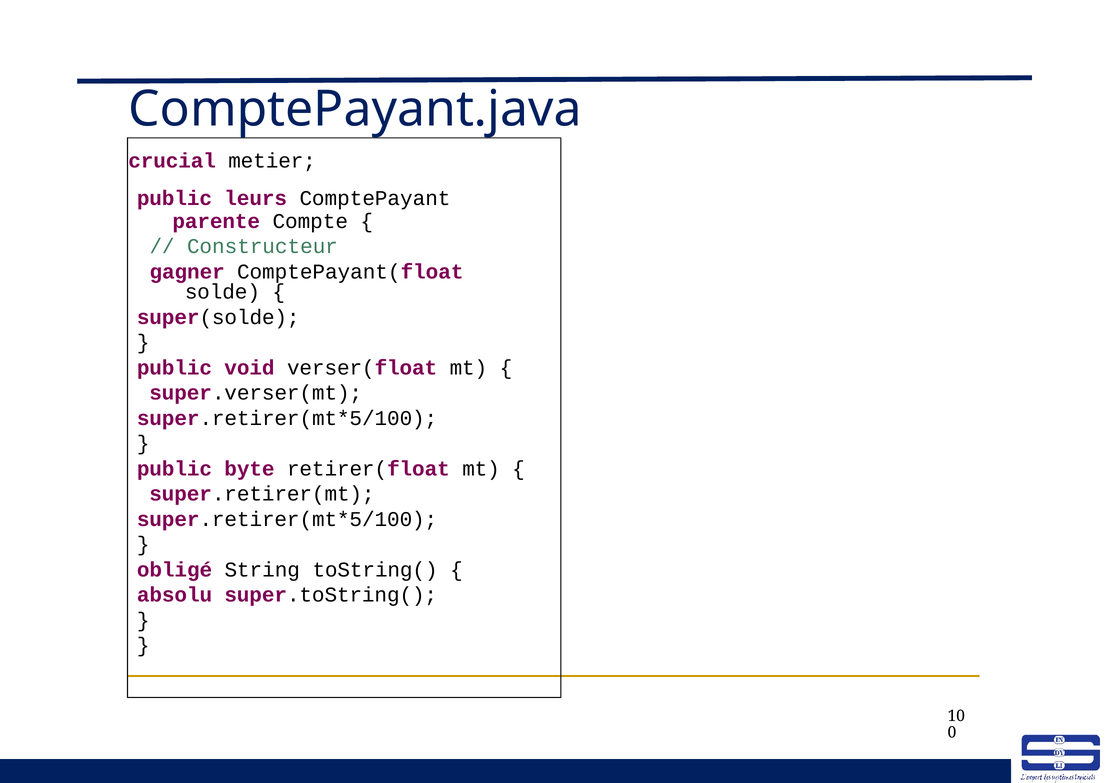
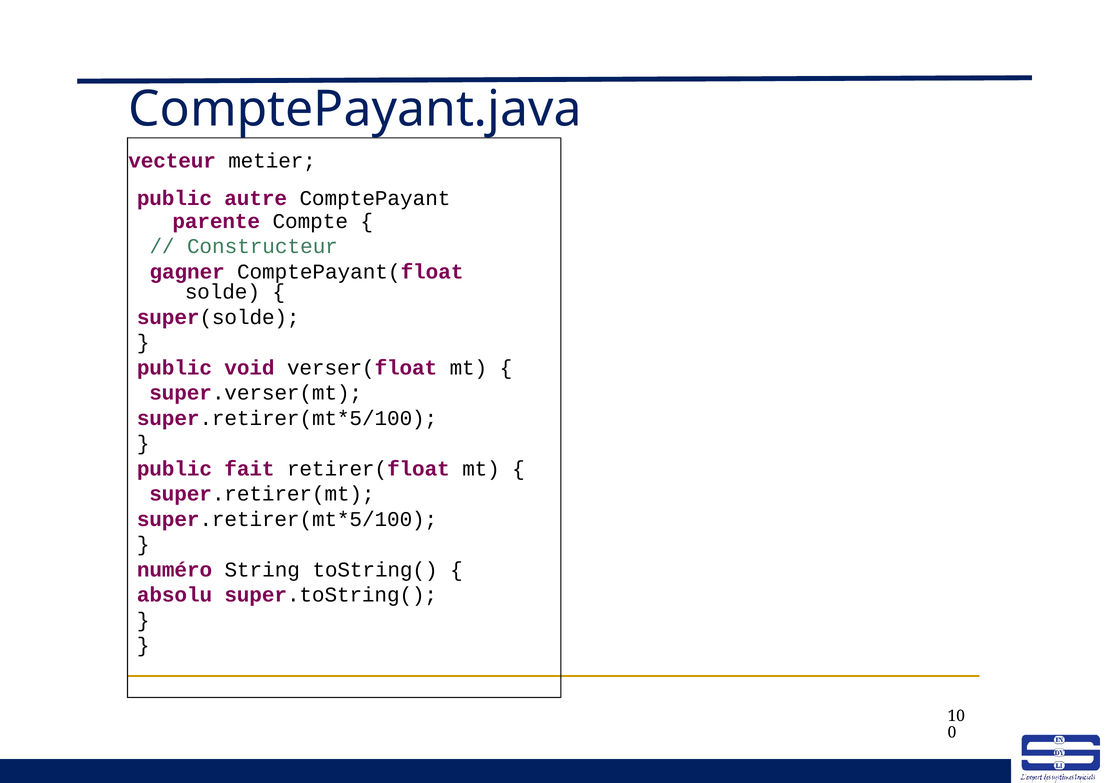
crucial: crucial -> vecteur
leurs: leurs -> autre
byte: byte -> fait
obligé: obligé -> numéro
